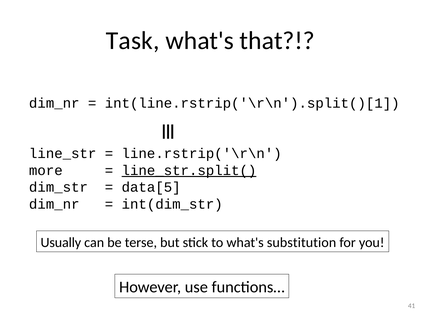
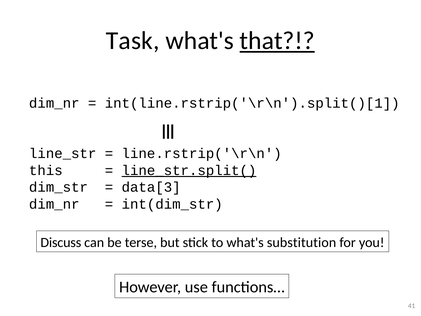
that underline: none -> present
more: more -> this
data[5: data[5 -> data[3
Usually: Usually -> Discuss
